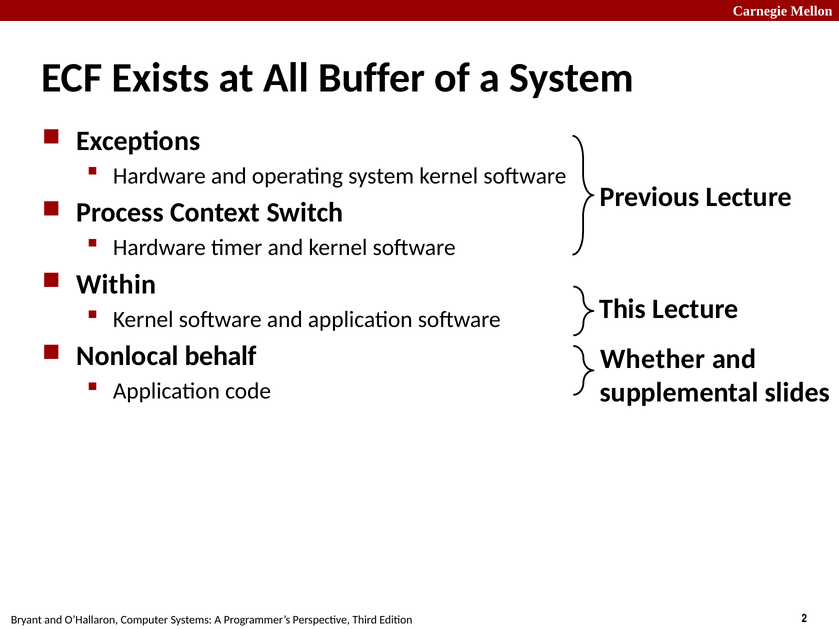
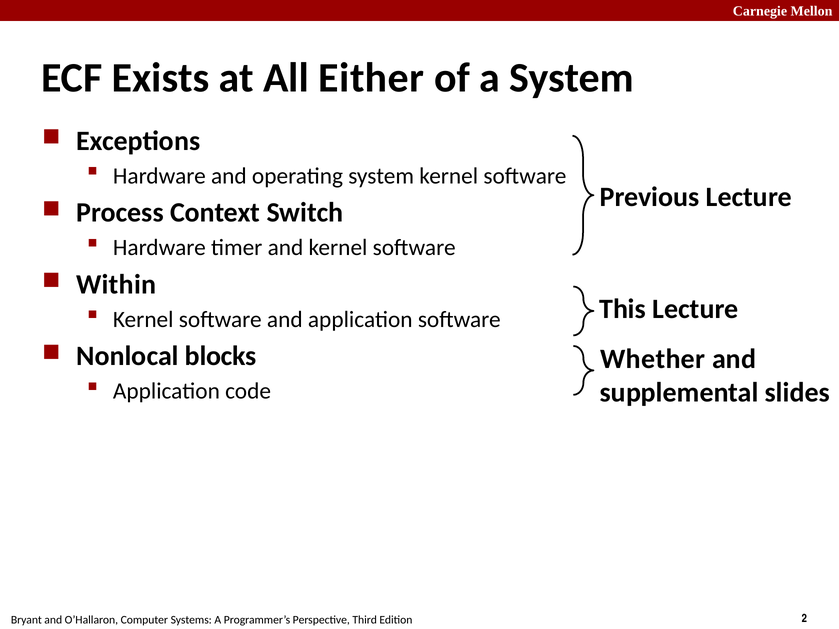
Buffer: Buffer -> Either
behalf: behalf -> blocks
